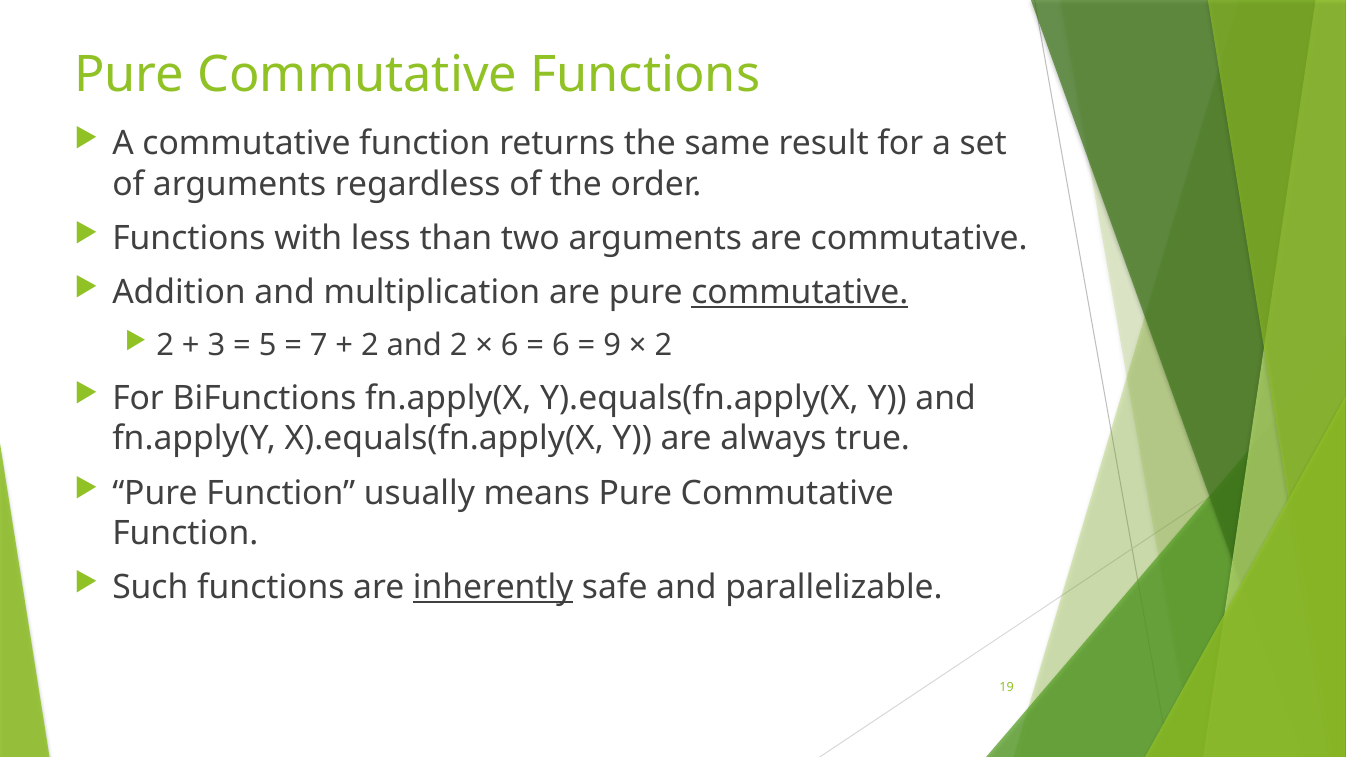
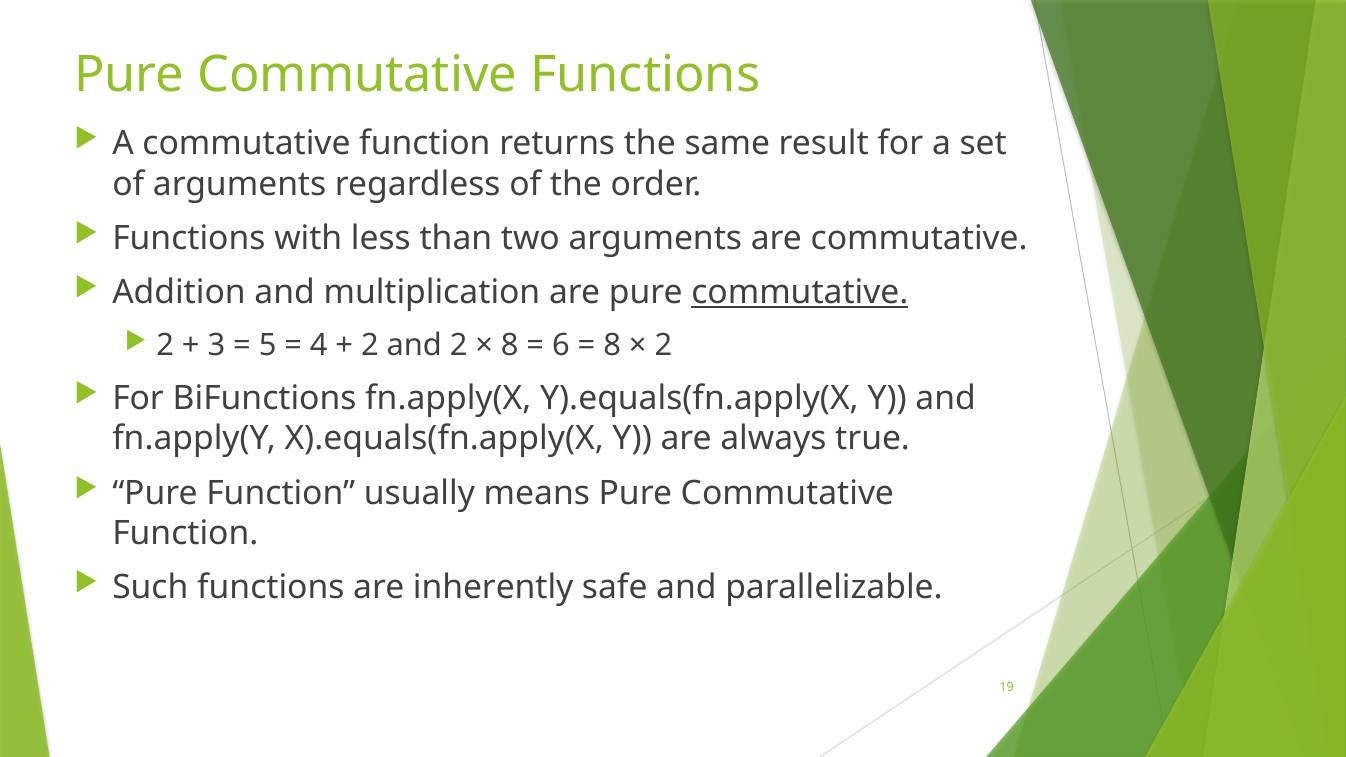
7: 7 -> 4
6 at (510, 345): 6 -> 8
9 at (612, 345): 9 -> 8
inherently underline: present -> none
